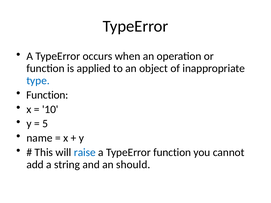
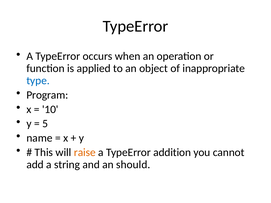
Function at (47, 95): Function -> Program
raise colour: blue -> orange
TypeError function: function -> addition
